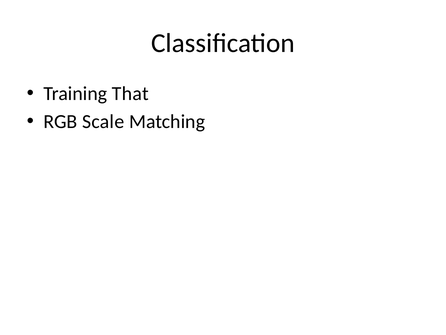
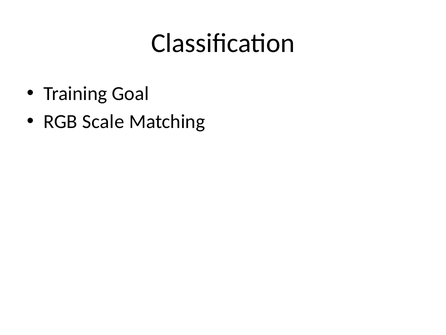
That: That -> Goal
